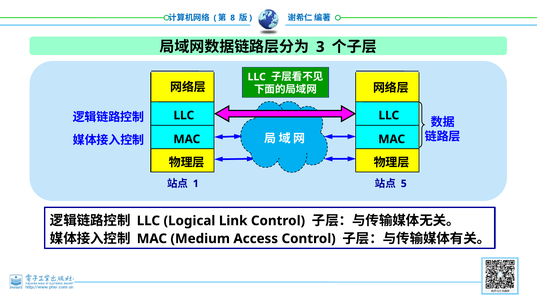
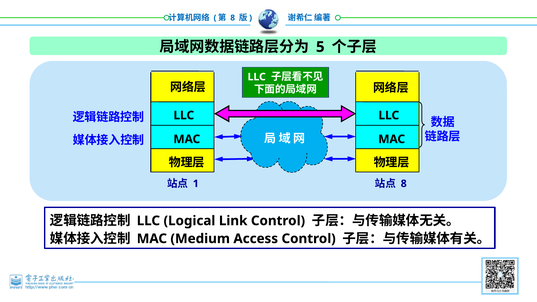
3: 3 -> 5
5 at (404, 184): 5 -> 8
